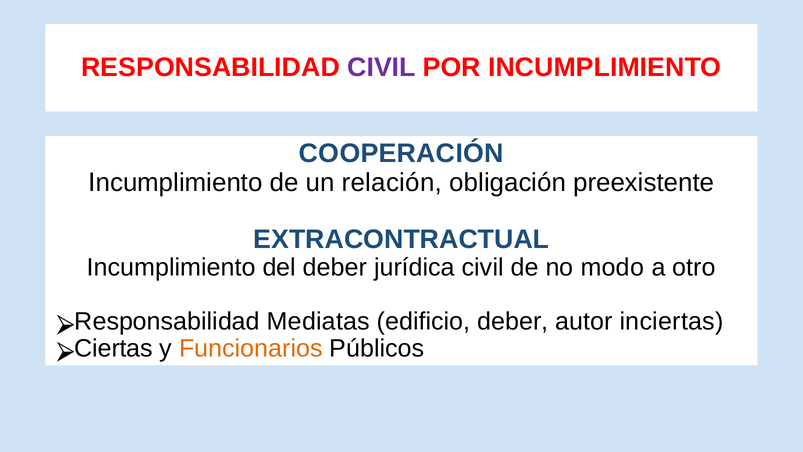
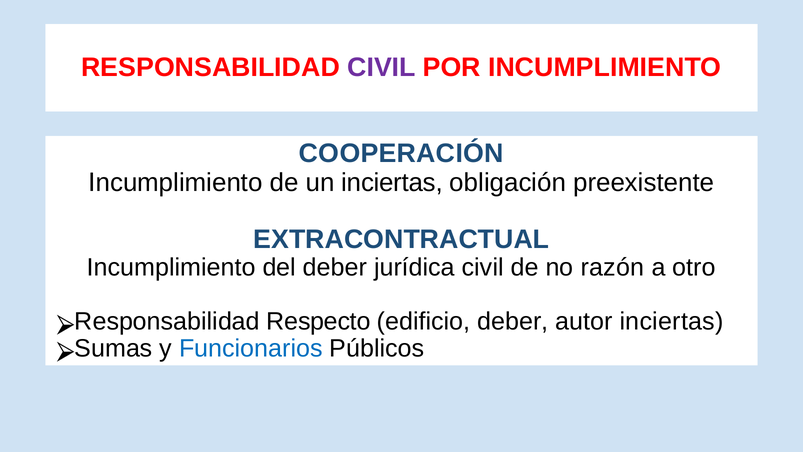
un relación: relación -> inciertas
modo: modo -> razón
Mediatas: Mediatas -> Respecto
Ciertas: Ciertas -> Sumas
Funcionarios colour: orange -> blue
